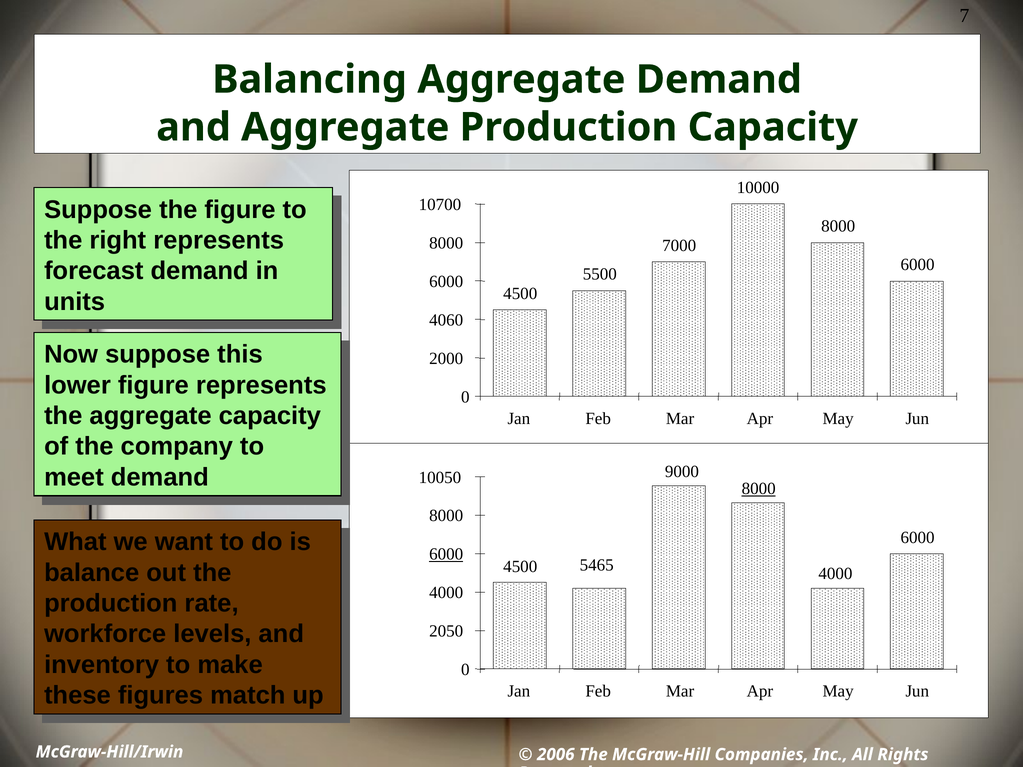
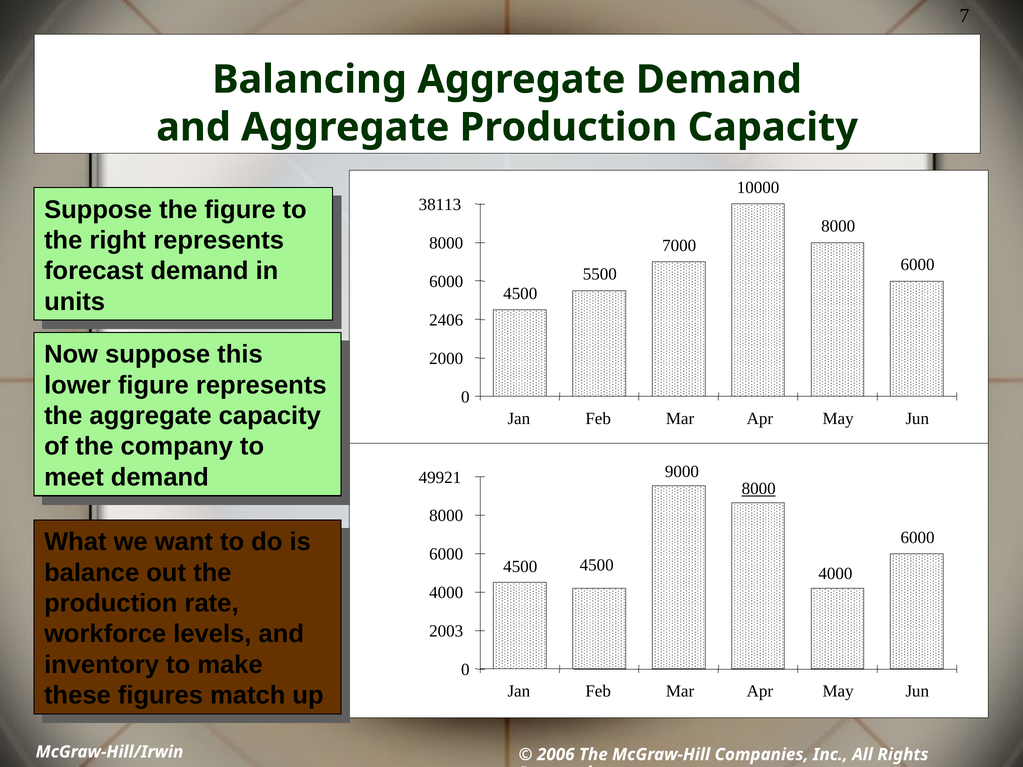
10700: 10700 -> 38113
4060: 4060 -> 2406
10050: 10050 -> 49921
6000 at (446, 554) underline: present -> none
4500 5465: 5465 -> 4500
2050: 2050 -> 2003
